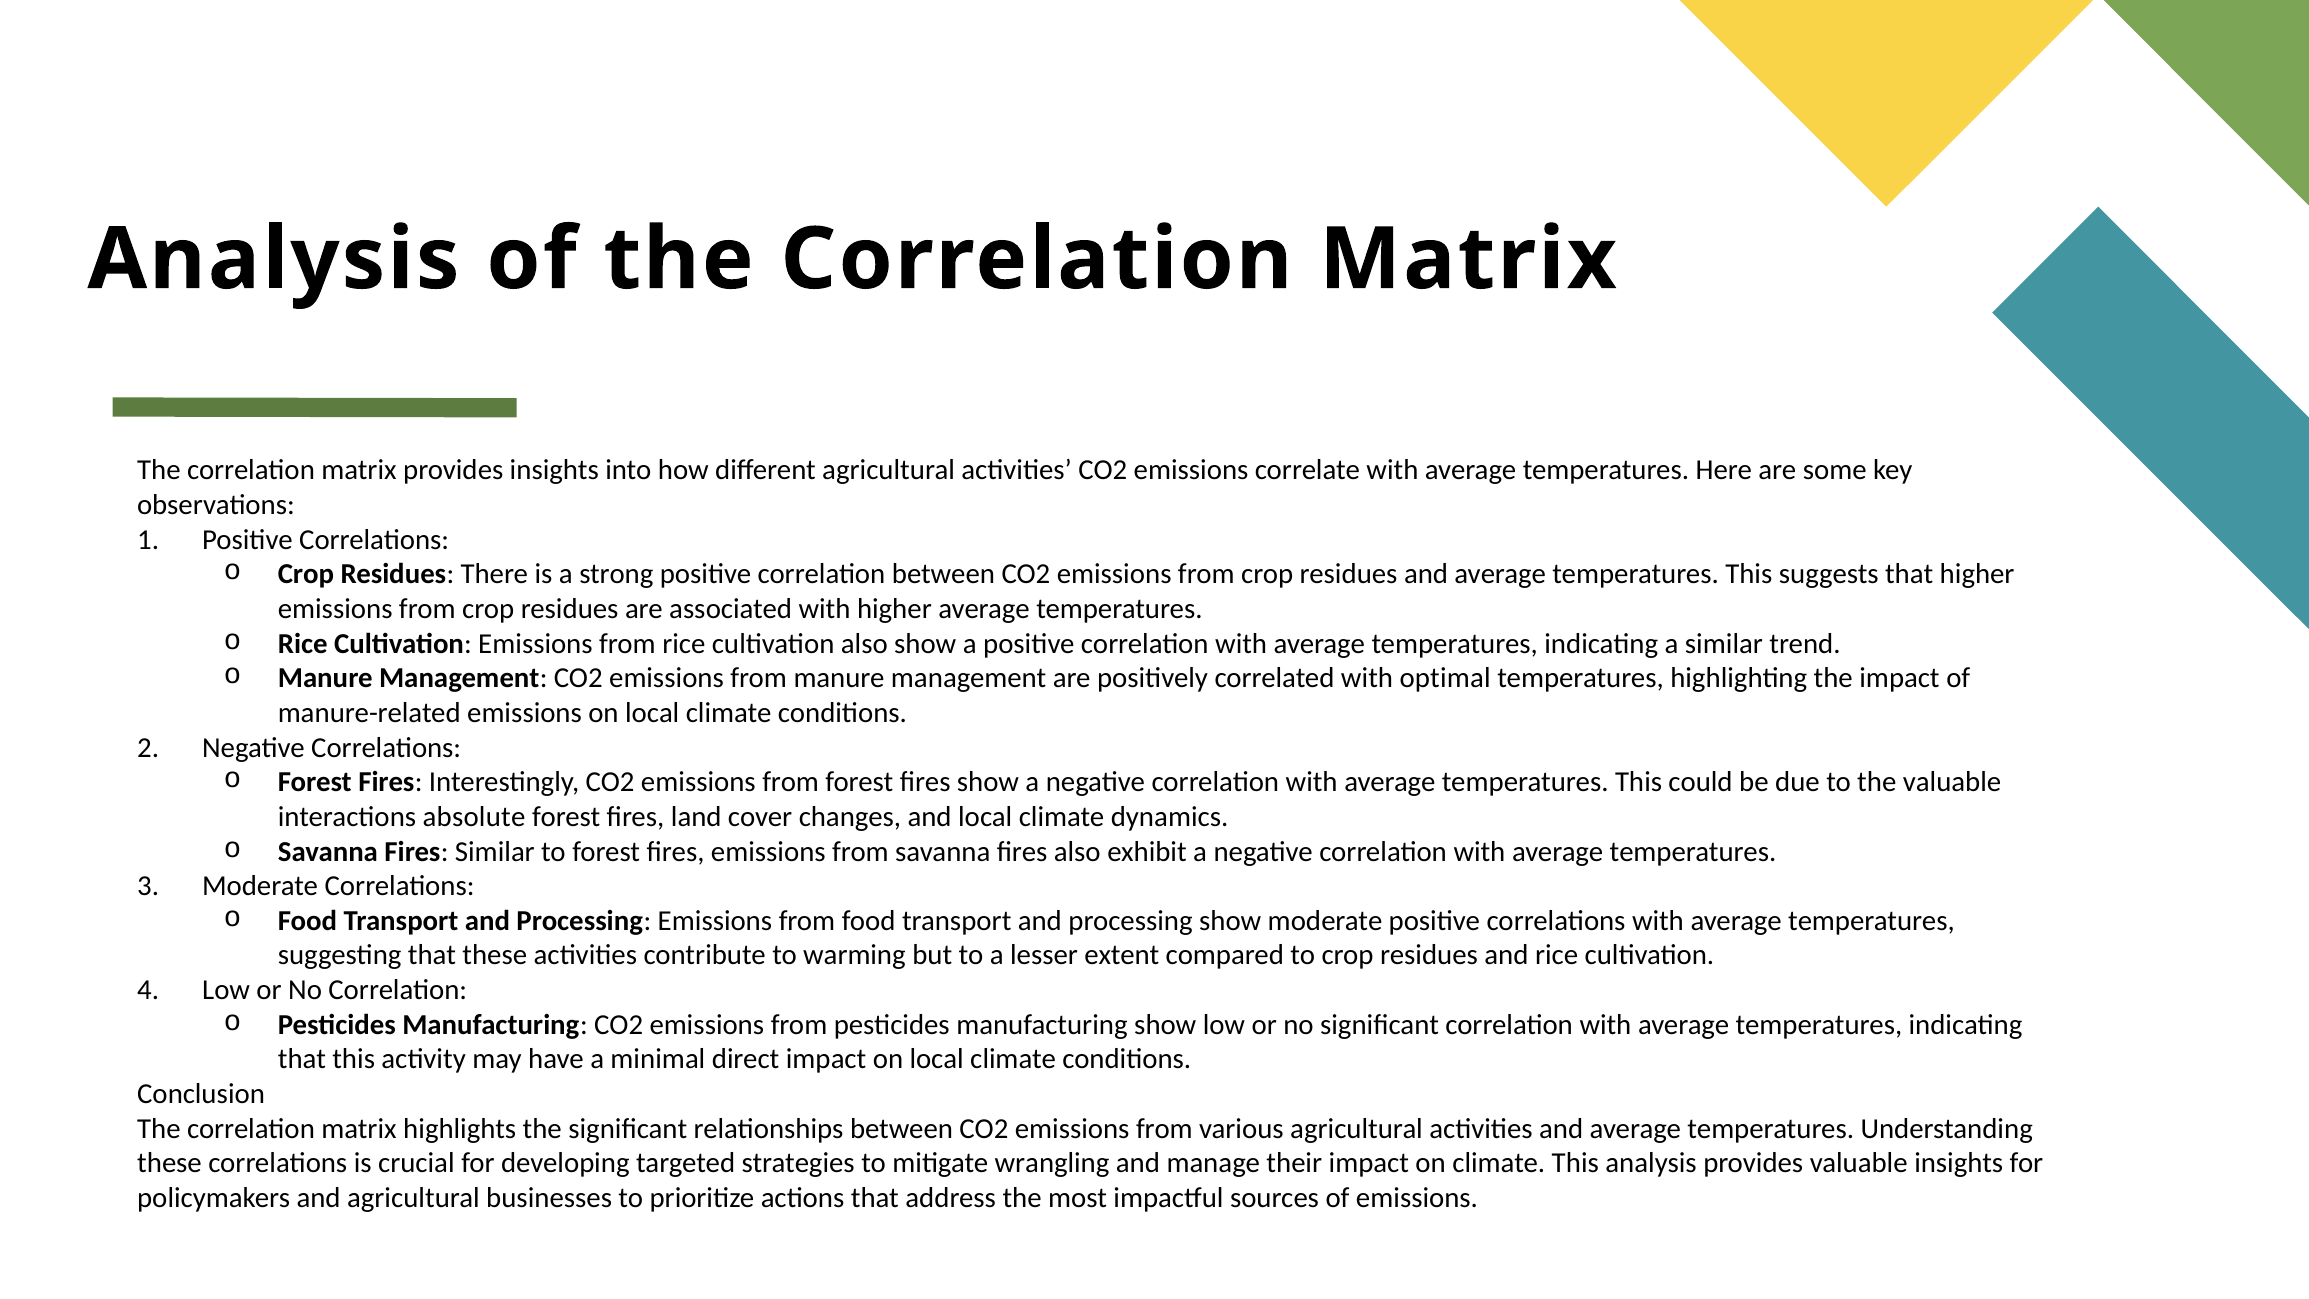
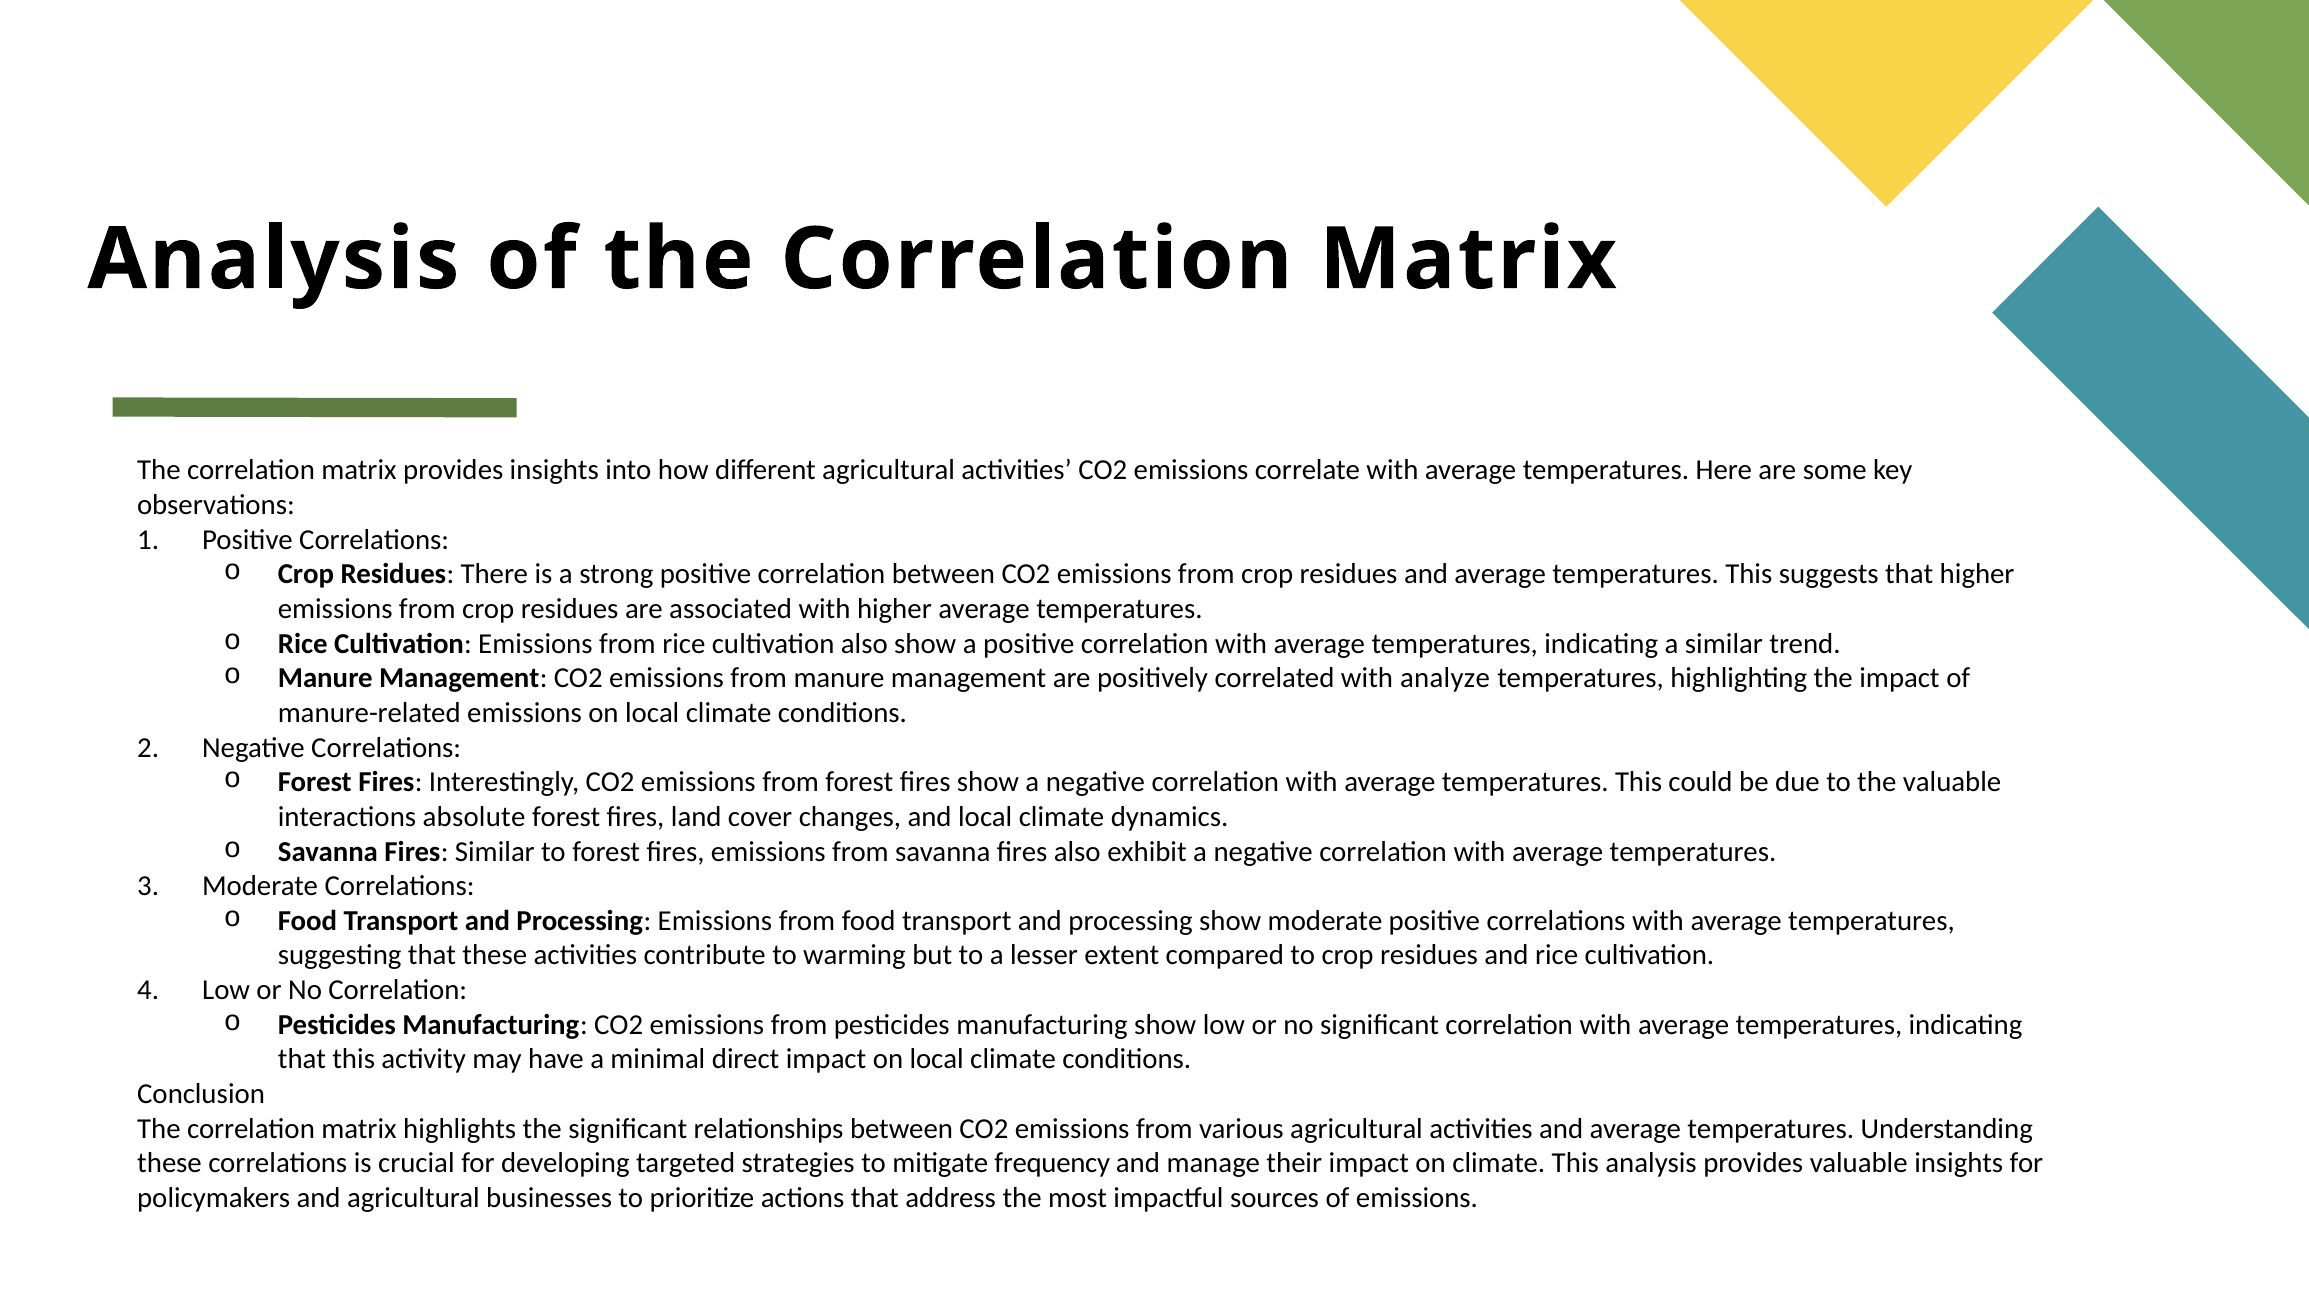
optimal: optimal -> analyze
wrangling: wrangling -> frequency
